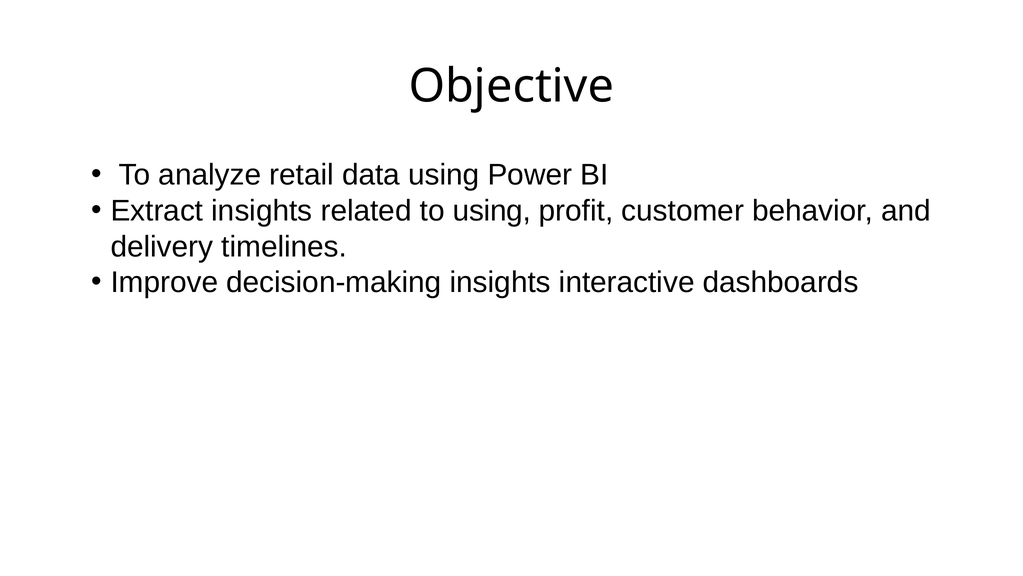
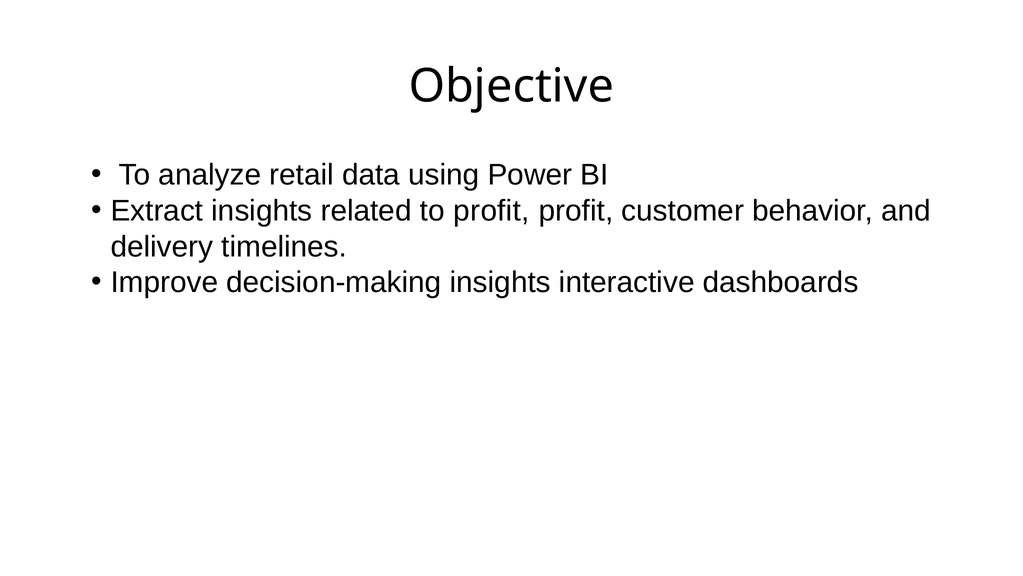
to using: using -> profit
